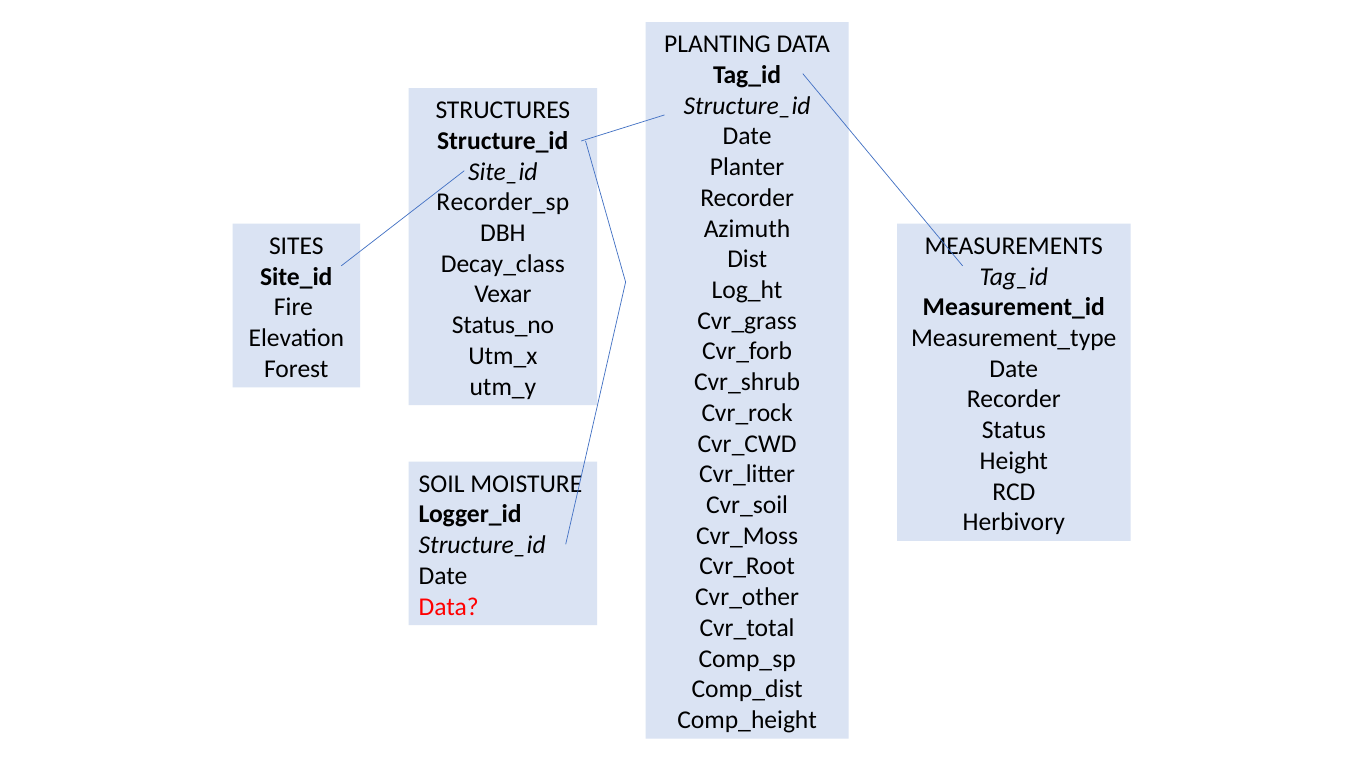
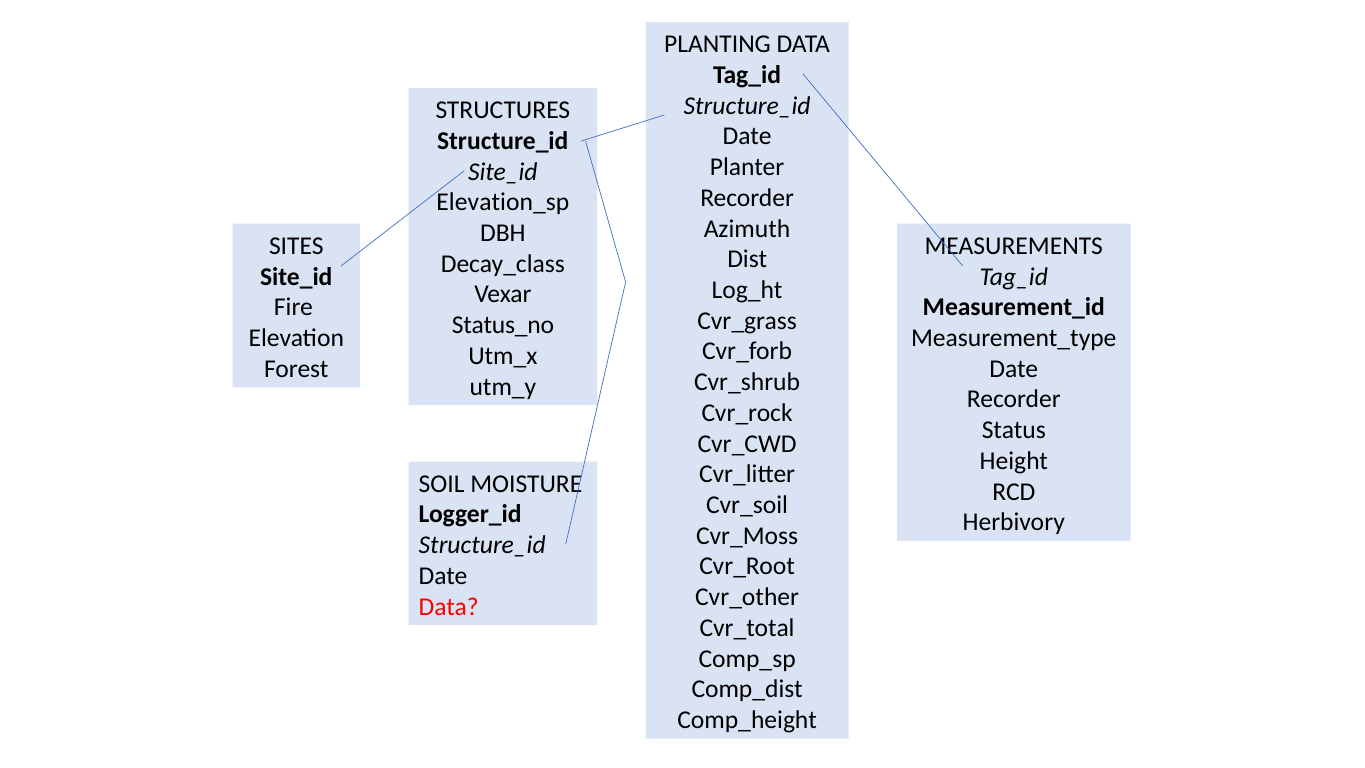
Recorder_sp: Recorder_sp -> Elevation_sp
